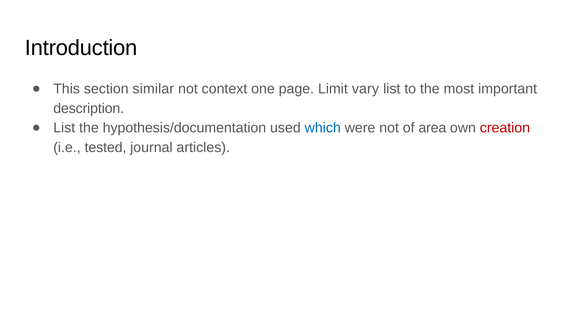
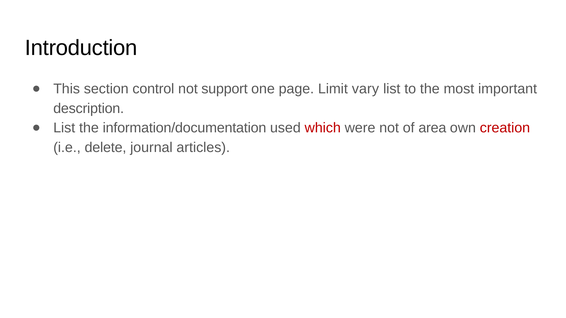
similar: similar -> control
context: context -> support
hypothesis/documentation: hypothesis/documentation -> information/documentation
which colour: blue -> red
tested: tested -> delete
